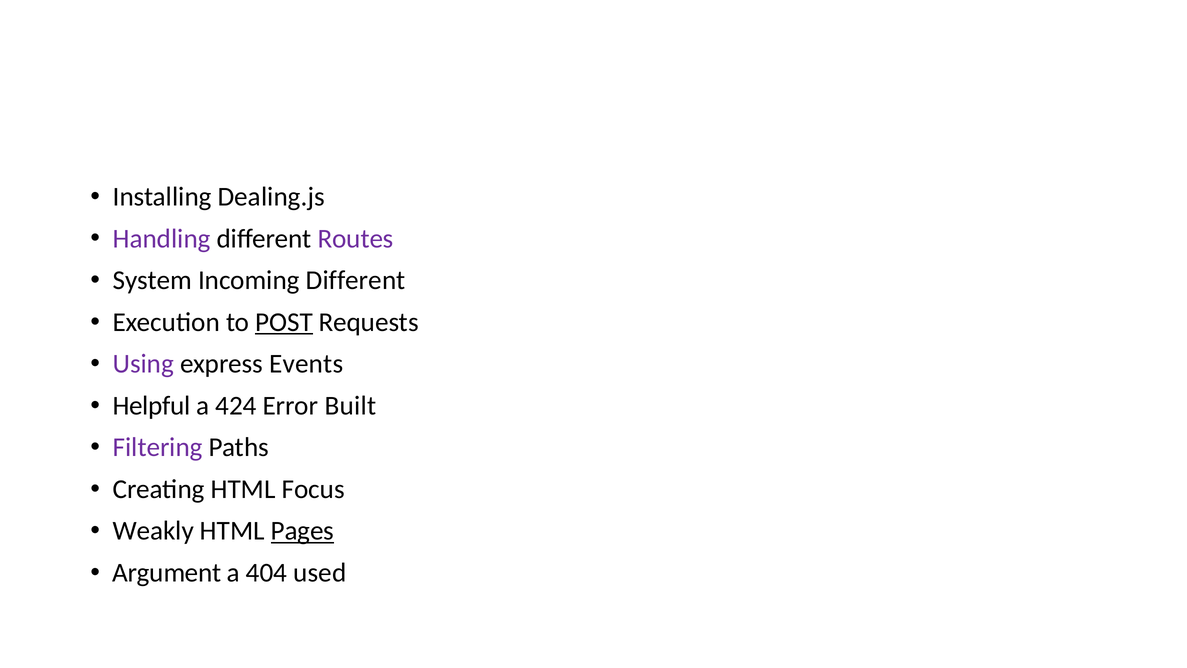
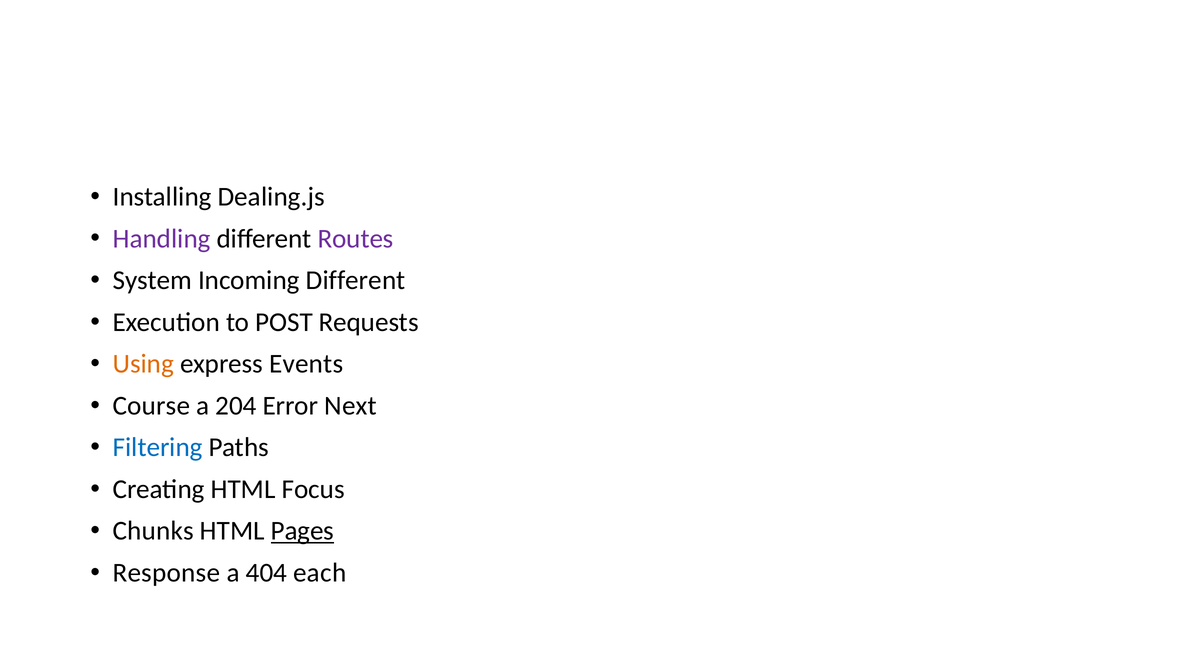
POST underline: present -> none
Using colour: purple -> orange
Helpful: Helpful -> Course
424: 424 -> 204
Built: Built -> Next
Filtering colour: purple -> blue
Weakly: Weakly -> Chunks
Argument: Argument -> Response
used: used -> each
